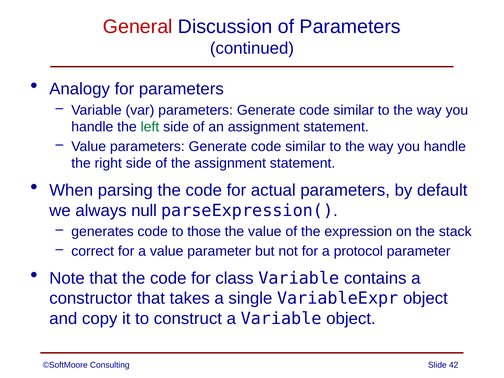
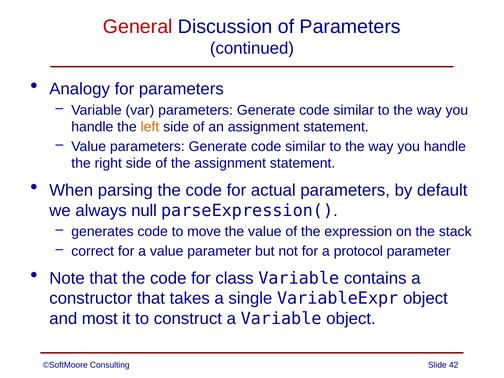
left colour: green -> orange
those: those -> move
copy: copy -> most
